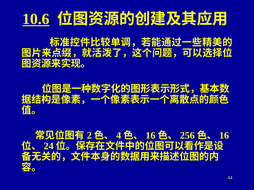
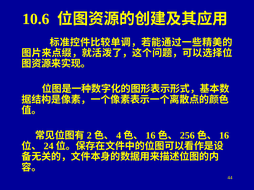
10.6 underline: present -> none
